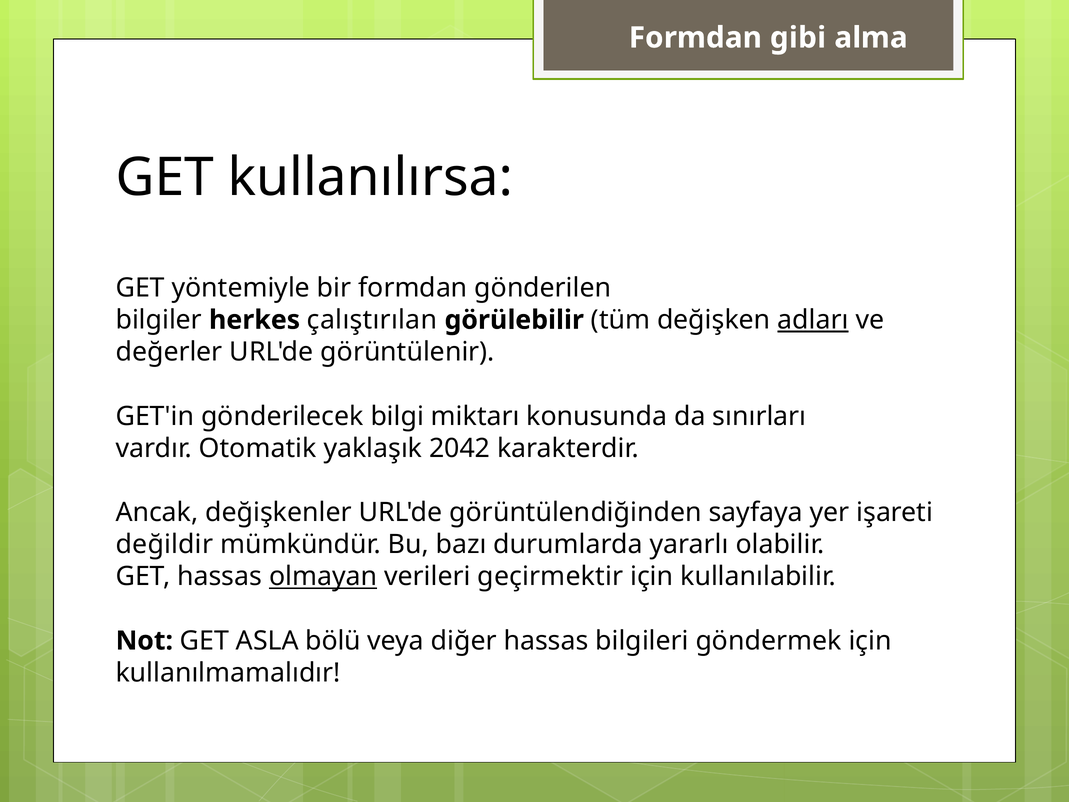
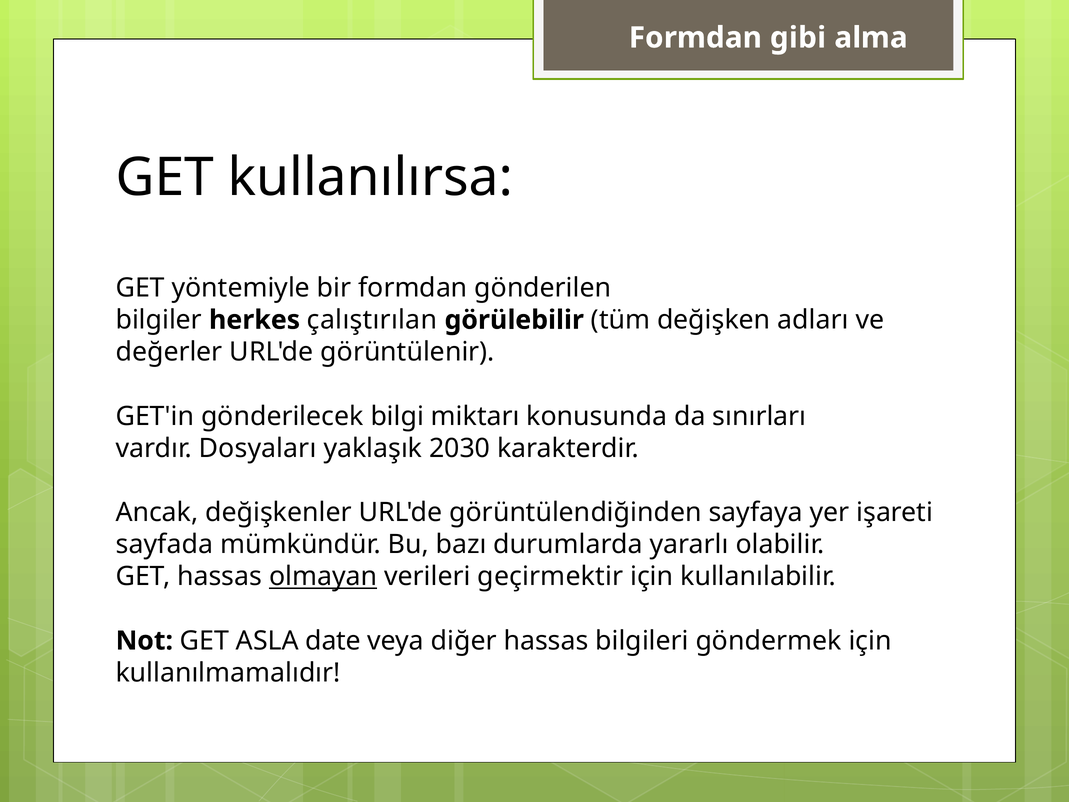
adları underline: present -> none
Otomatik: Otomatik -> Dosyaları
2042: 2042 -> 2030
değildir: değildir -> sayfada
bölü: bölü -> date
